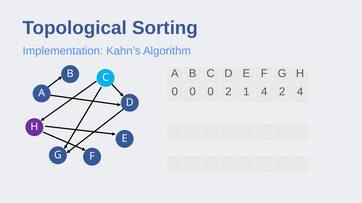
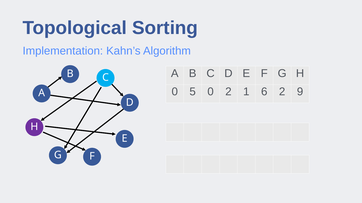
0 at (193, 92): 0 -> 5
1 4: 4 -> 6
2 4: 4 -> 9
